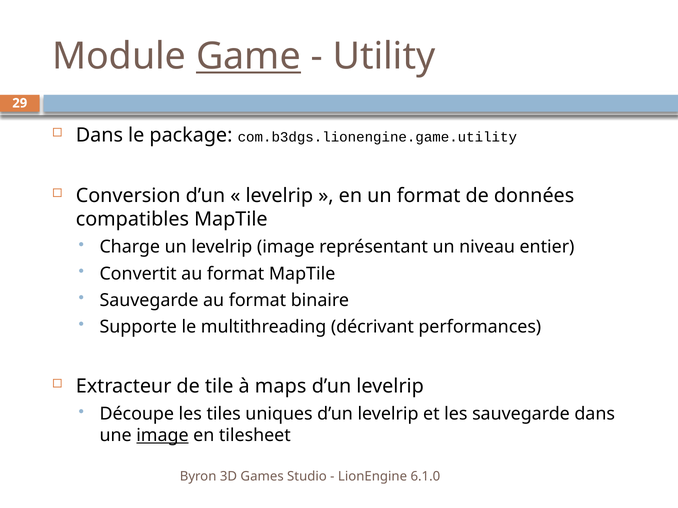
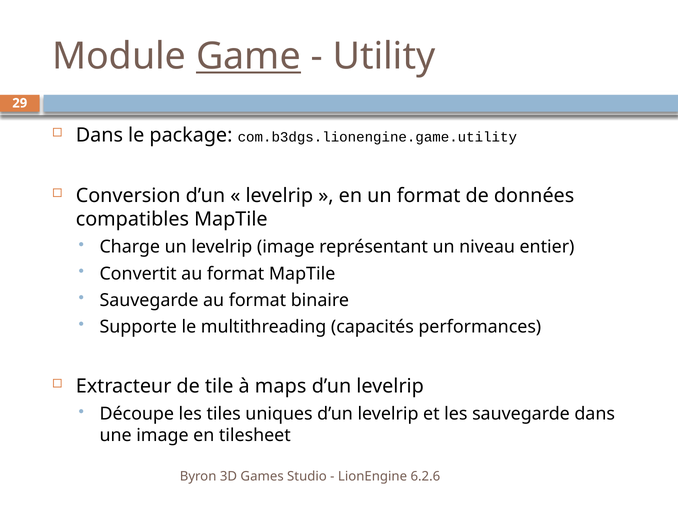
décrivant: décrivant -> capacités
image at (162, 436) underline: present -> none
6.1.0: 6.1.0 -> 6.2.6
